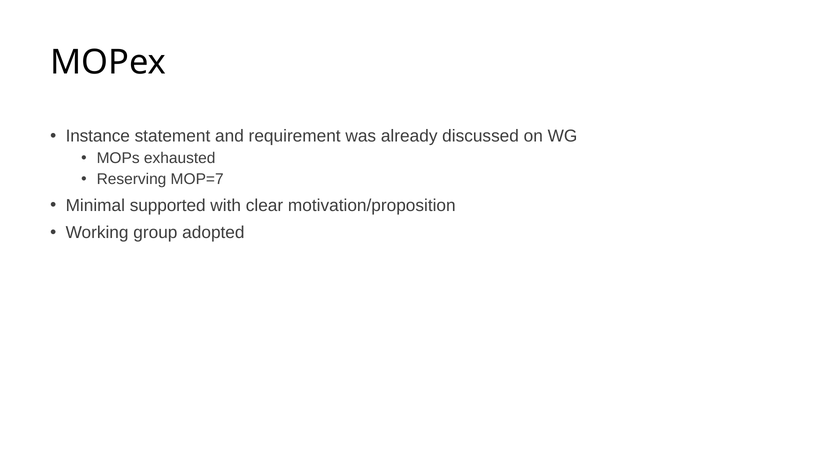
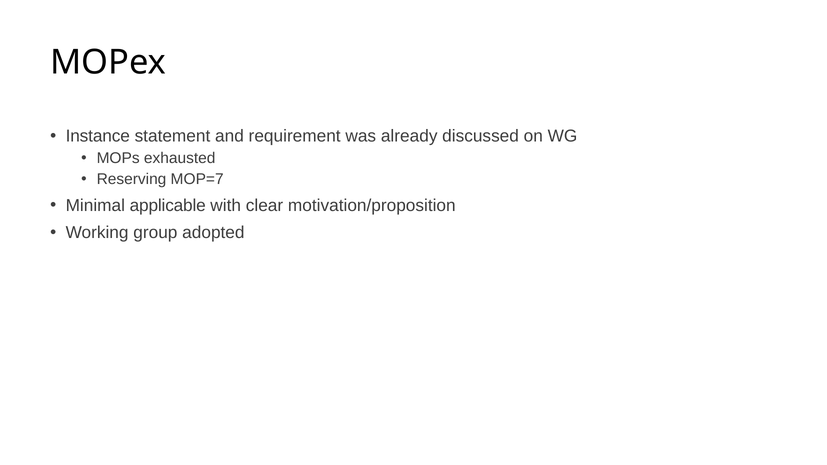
supported: supported -> applicable
